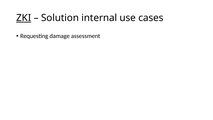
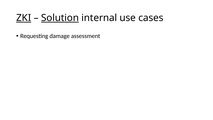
Solution underline: none -> present
